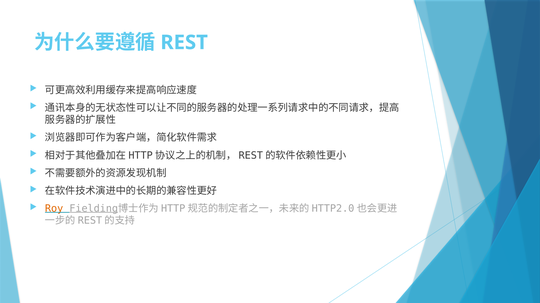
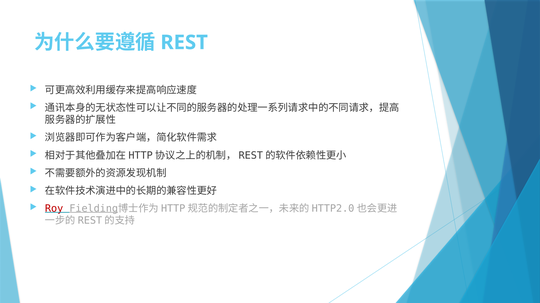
Roy colour: orange -> red
